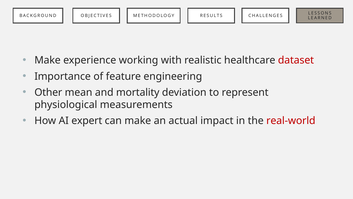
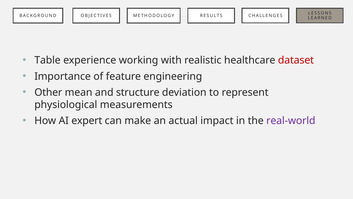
Make at (48, 60): Make -> Table
mortality: mortality -> structure
real-world colour: red -> purple
